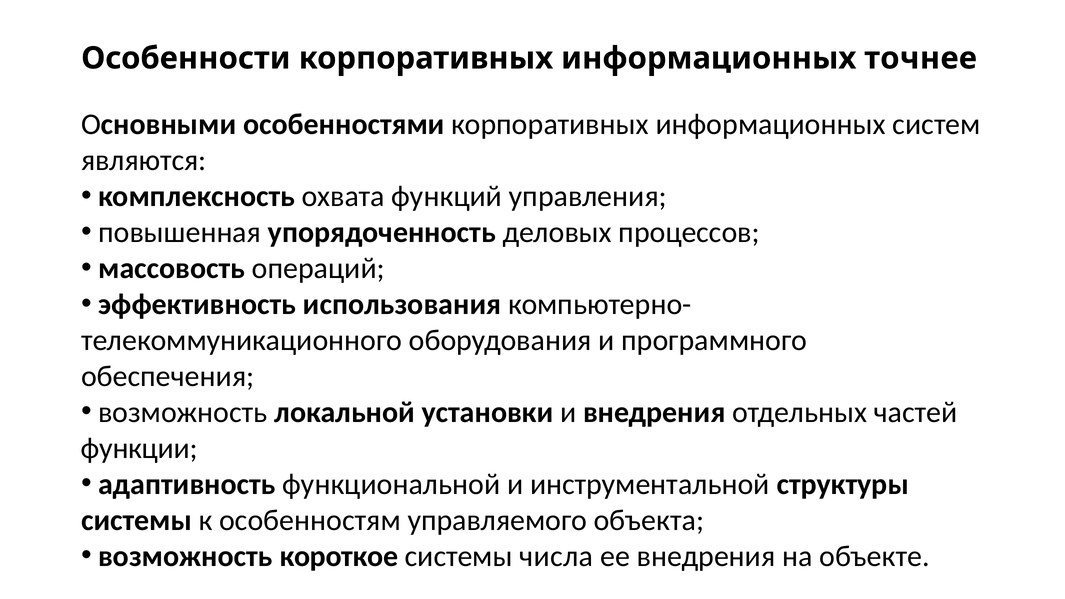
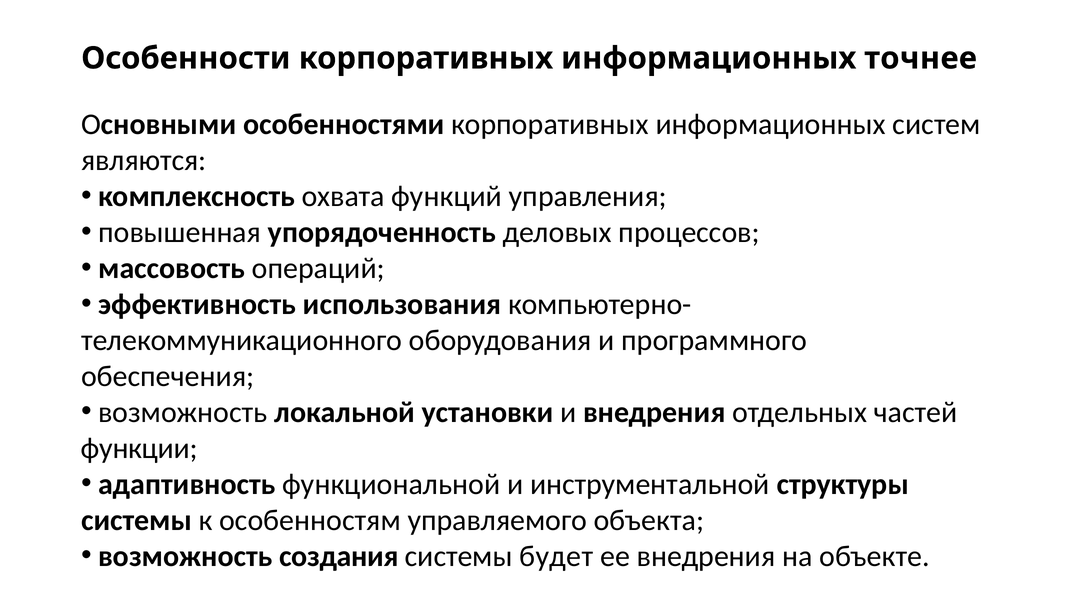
короткое: короткое -> создания
числа: числа -> будет
